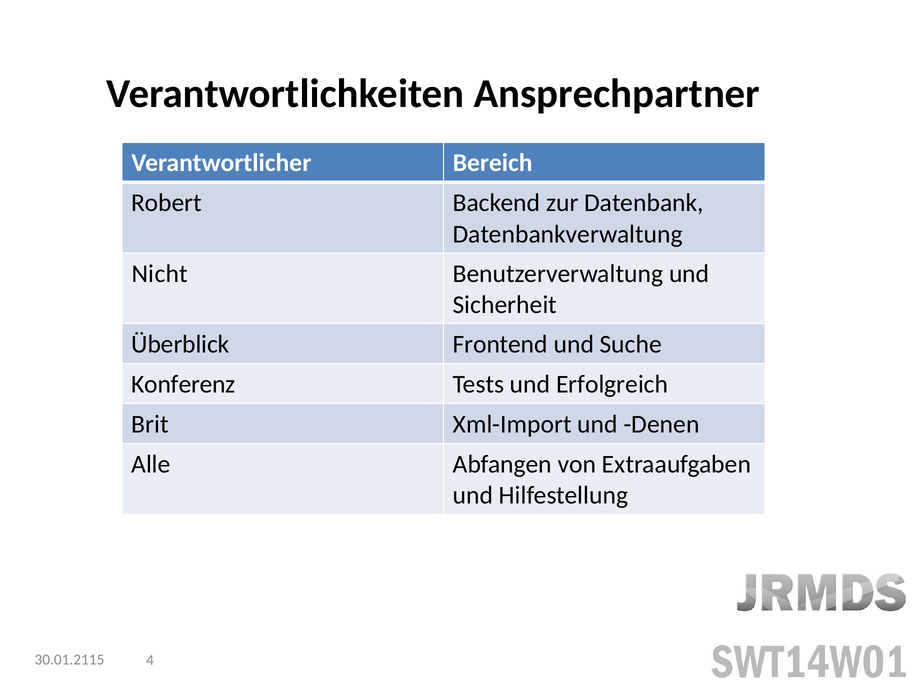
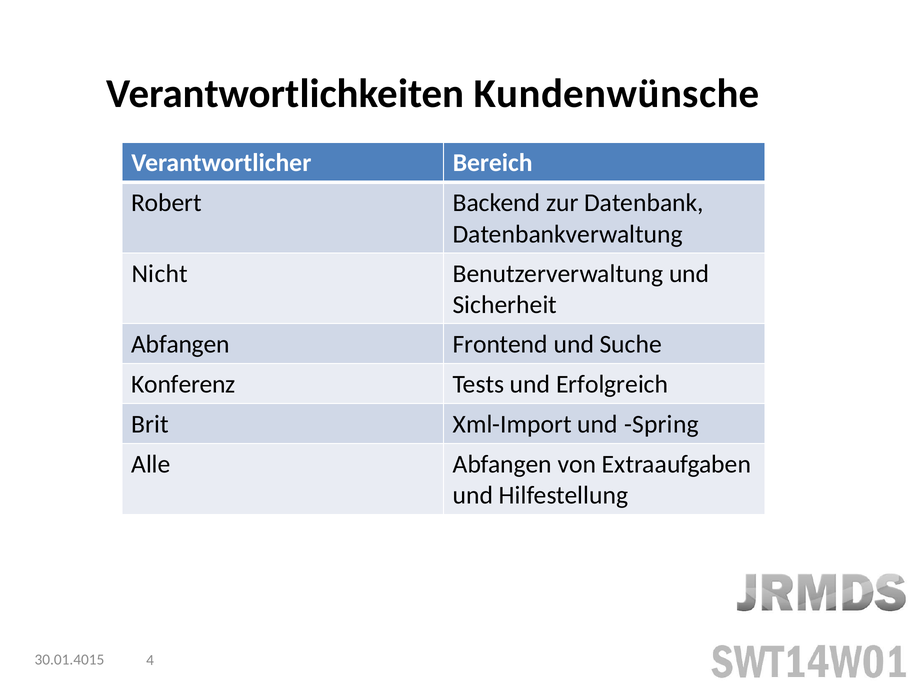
Ansprechpartner: Ansprechpartner -> Kundenwünsche
Überblick at (180, 344): Überblick -> Abfangen
Denen: Denen -> Spring
30.01.2115: 30.01.2115 -> 30.01.4015
